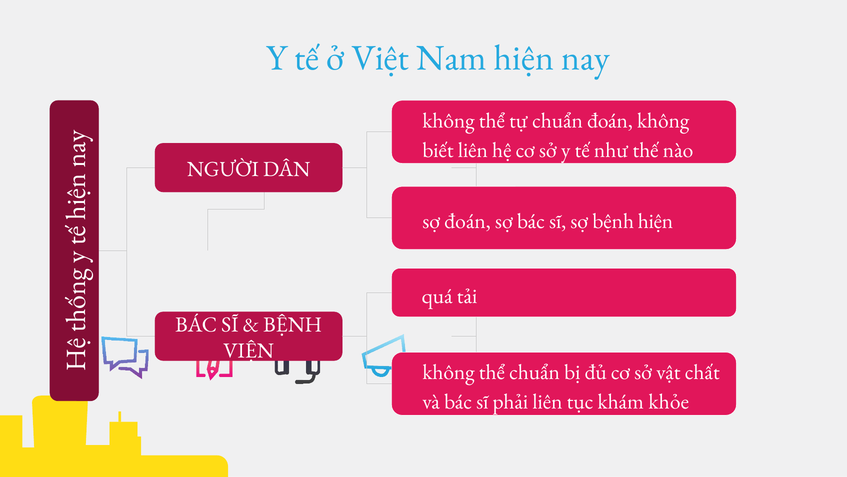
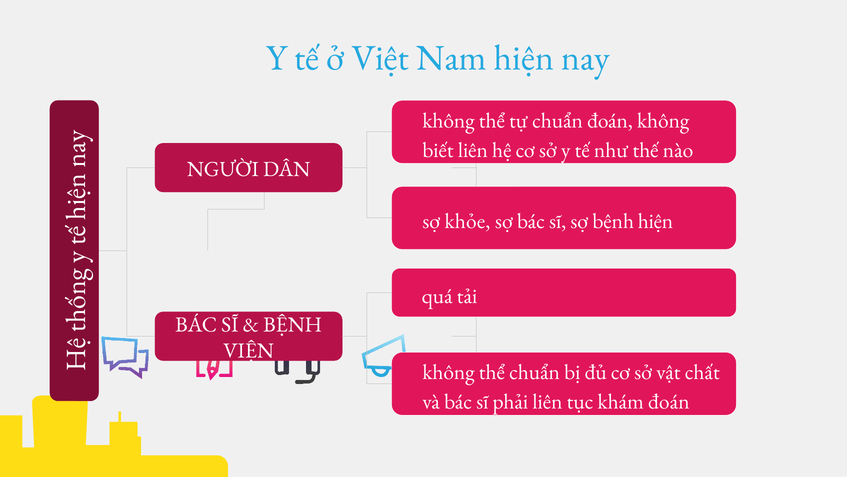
sợ đoán: đoán -> khỏe
khám khỏe: khỏe -> đoán
